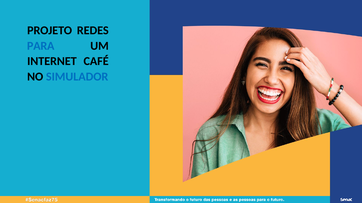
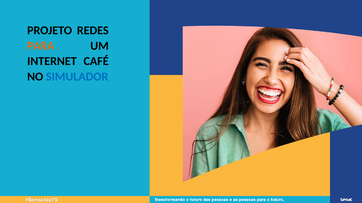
PARA colour: blue -> orange
